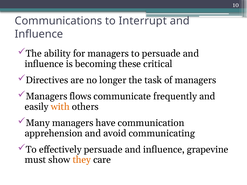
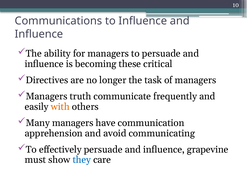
to Interrupt: Interrupt -> Influence
flows: flows -> truth
they colour: orange -> blue
